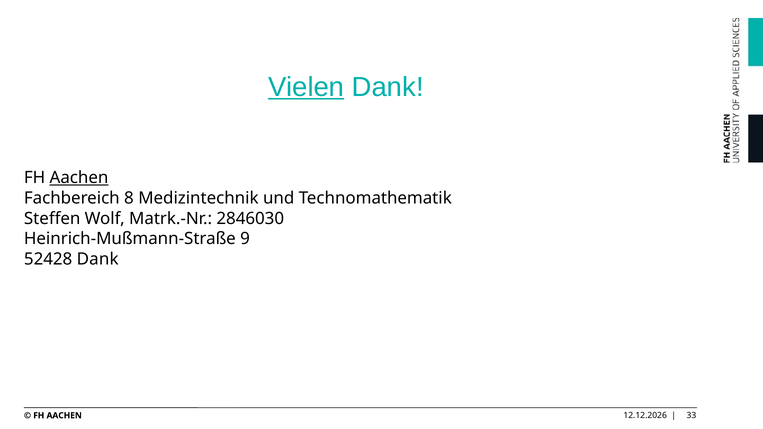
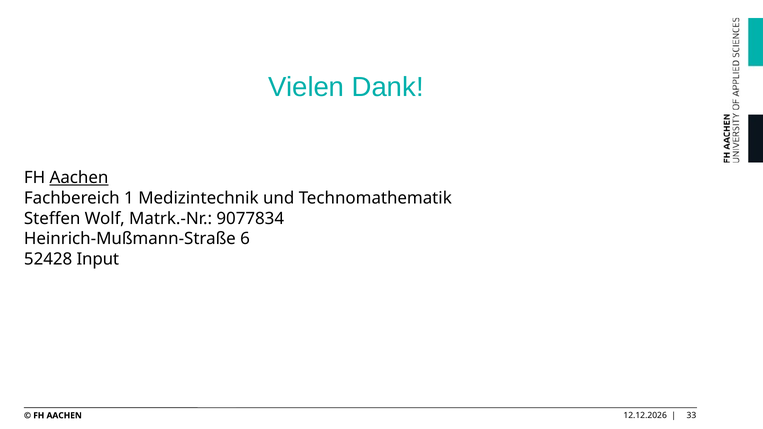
Vielen underline: present -> none
8: 8 -> 1
2846030: 2846030 -> 9077834
9: 9 -> 6
52428 Dank: Dank -> Input
